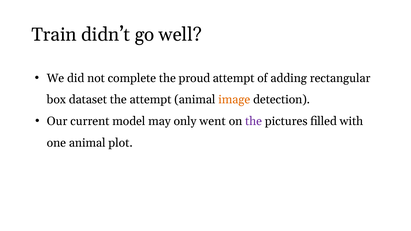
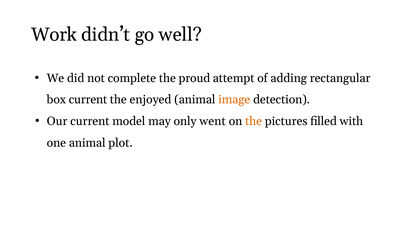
Train: Train -> Work
box dataset: dataset -> current
the attempt: attempt -> enjoyed
the at (254, 121) colour: purple -> orange
